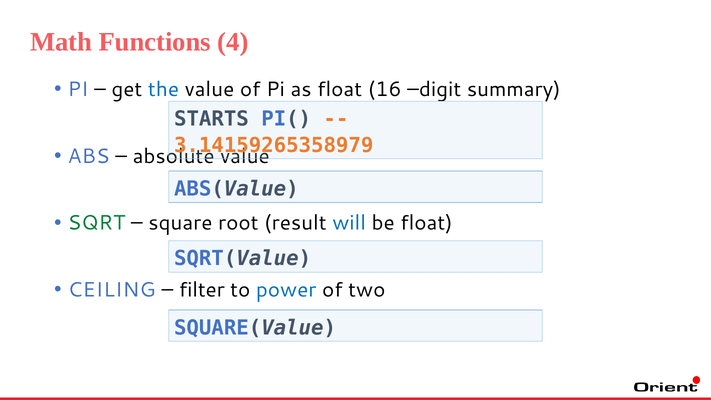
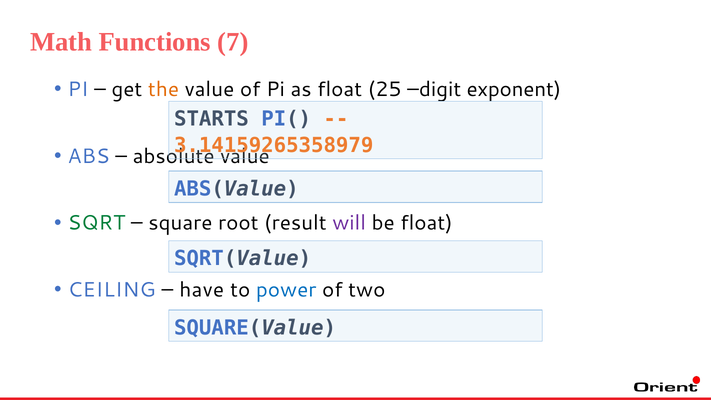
4: 4 -> 7
the colour: blue -> orange
16: 16 -> 25
summary: summary -> exponent
will colour: blue -> purple
filter: filter -> have
